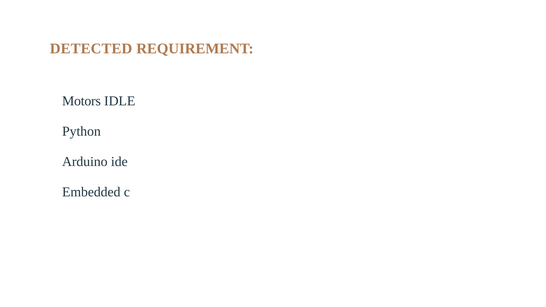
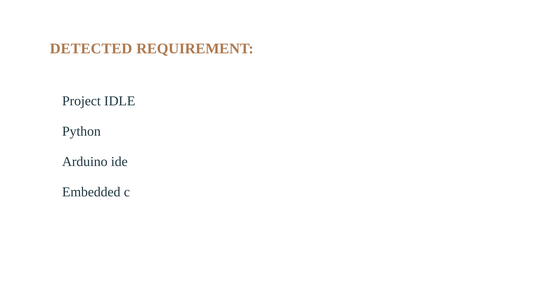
Motors: Motors -> Project
